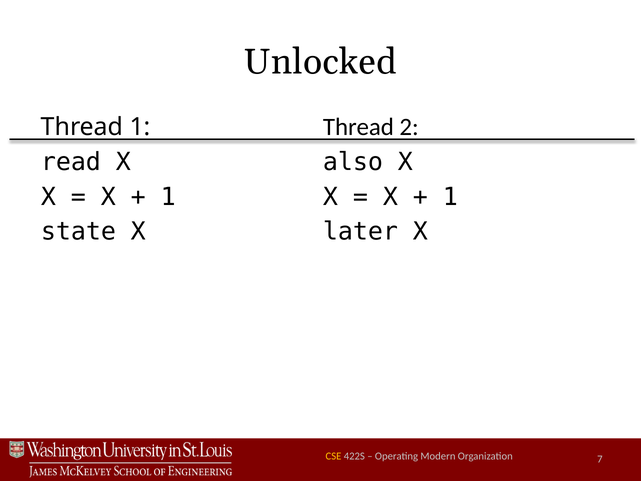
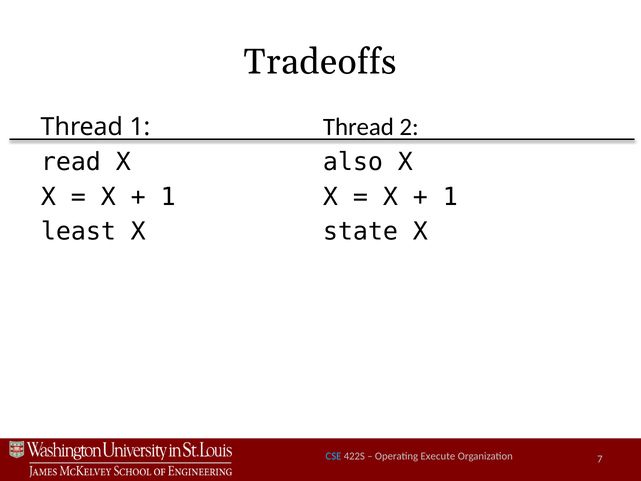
Unlocked: Unlocked -> Tradeoffs
state: state -> least
later: later -> state
CSE colour: yellow -> light blue
Modern: Modern -> Execute
